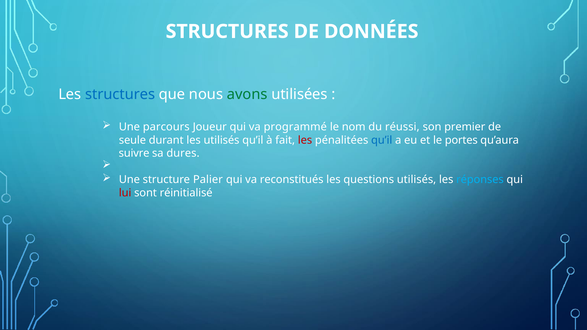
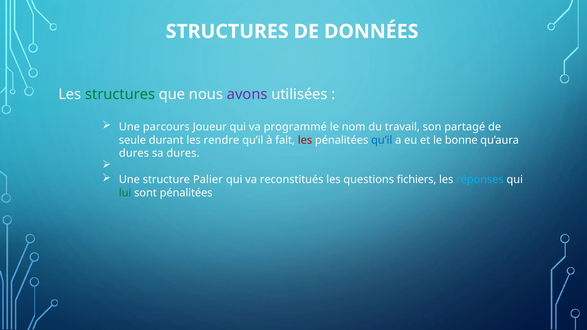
structures at (120, 94) colour: blue -> green
avons colour: green -> purple
réussi: réussi -> travail
premier: premier -> partagé
les utilisés: utilisés -> rendre
portes: portes -> bonne
suivre at (134, 153): suivre -> dures
questions utilisés: utilisés -> fichiers
lui colour: red -> green
sont réinitialisé: réinitialisé -> pénalitées
